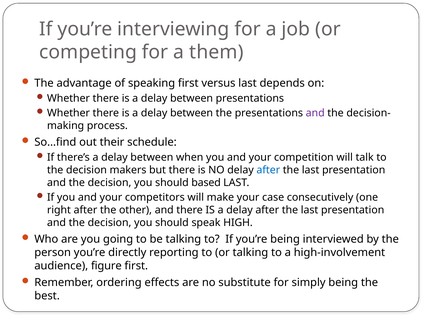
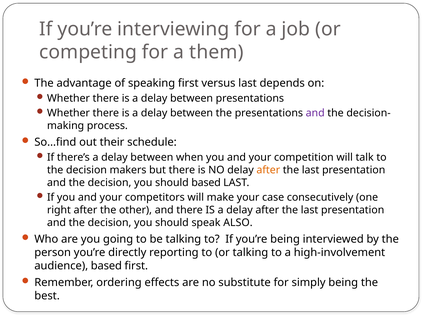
after at (268, 170) colour: blue -> orange
HIGH: HIGH -> ALSO
audience figure: figure -> based
